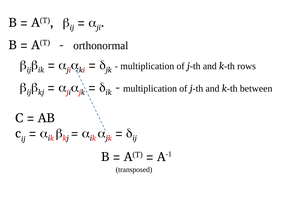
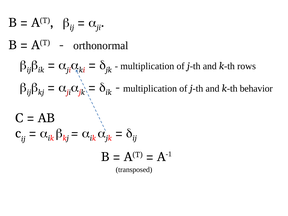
between: between -> behavior
